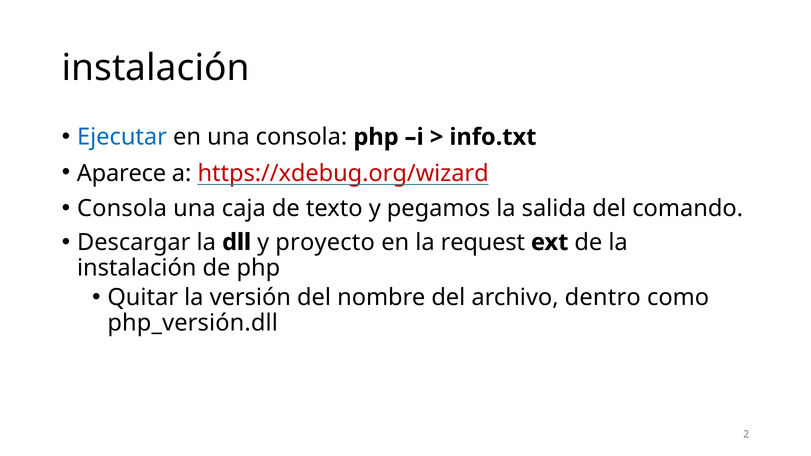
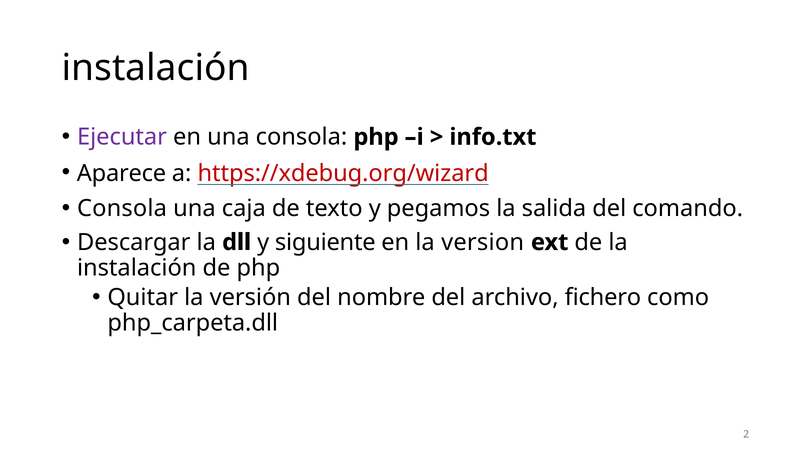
Ejecutar colour: blue -> purple
proyecto: proyecto -> siguiente
request: request -> version
dentro: dentro -> fichero
php_versión.dll: php_versión.dll -> php_carpeta.dll
